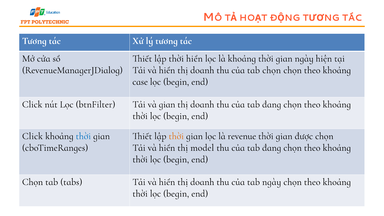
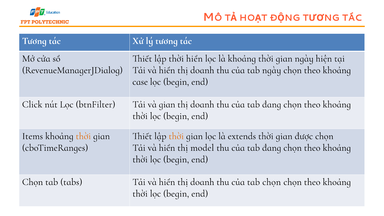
tab chọn: chọn -> ngày
Click at (32, 136): Click -> Items
thời at (83, 136) colour: blue -> orange
revenue: revenue -> extends
tab ngày: ngày -> chọn
